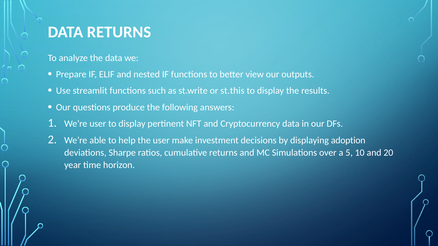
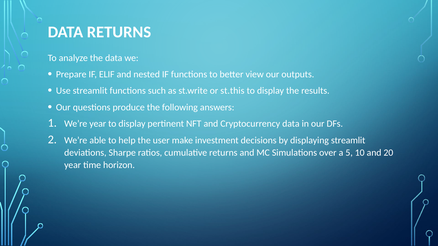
We’re user: user -> year
displaying adoption: adoption -> streamlit
